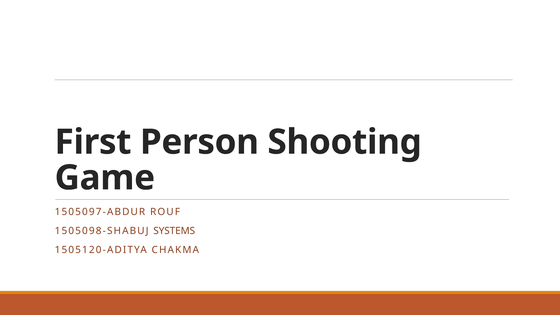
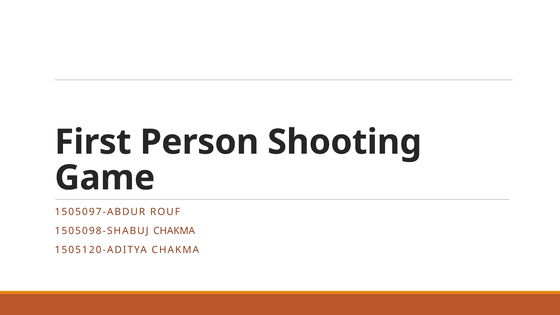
1505098-SHABUJ SYSTEMS: SYSTEMS -> CHAKMA
